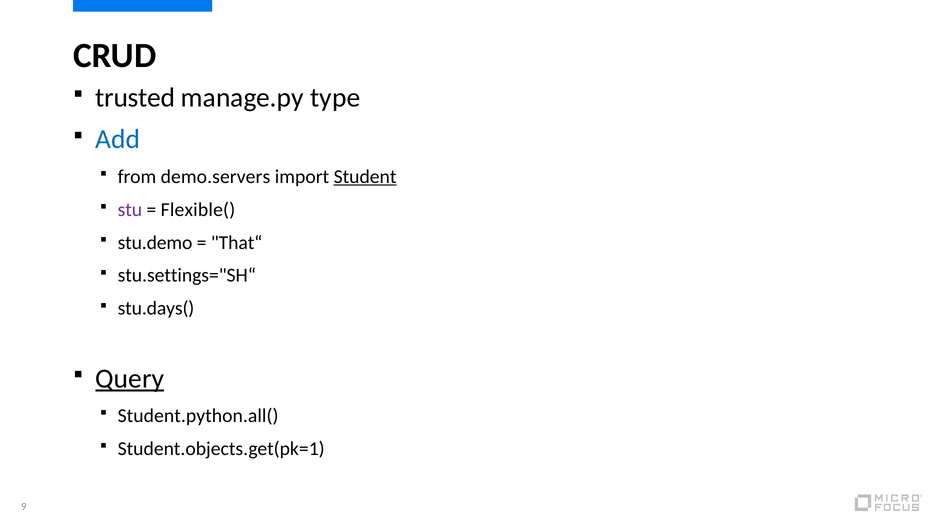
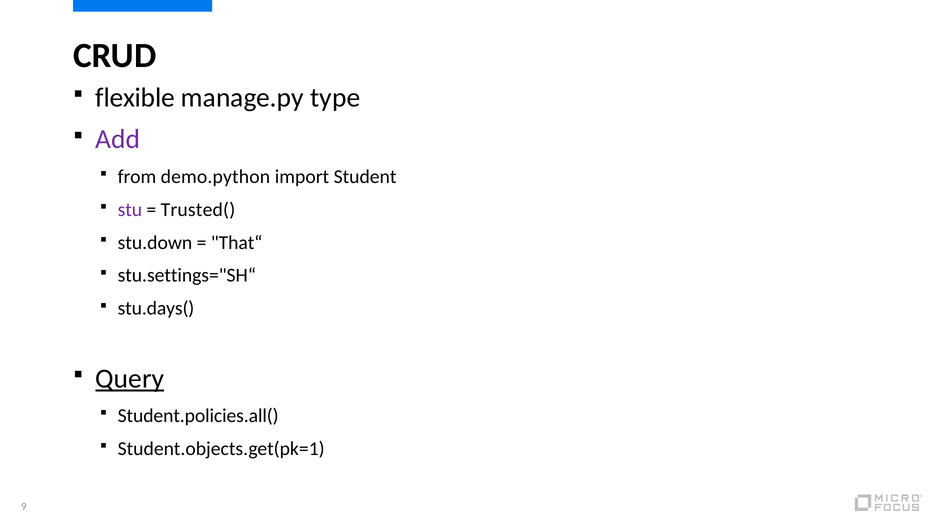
trusted: trusted -> flexible
Add colour: blue -> purple
demo.servers: demo.servers -> demo.python
Student underline: present -> none
Flexible(: Flexible( -> Trusted(
stu.demo: stu.demo -> stu.down
Student.python.all(: Student.python.all( -> Student.policies.all(
